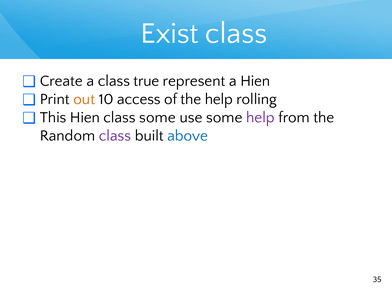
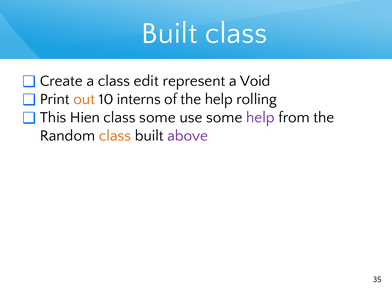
Exist at (170, 33): Exist -> Built
true: true -> edit
a Hien: Hien -> Void
access: access -> interns
class at (115, 136) colour: purple -> orange
above colour: blue -> purple
